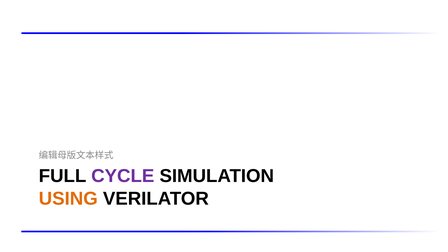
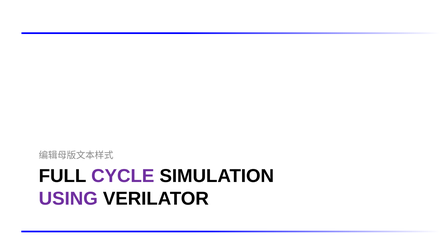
USING colour: orange -> purple
